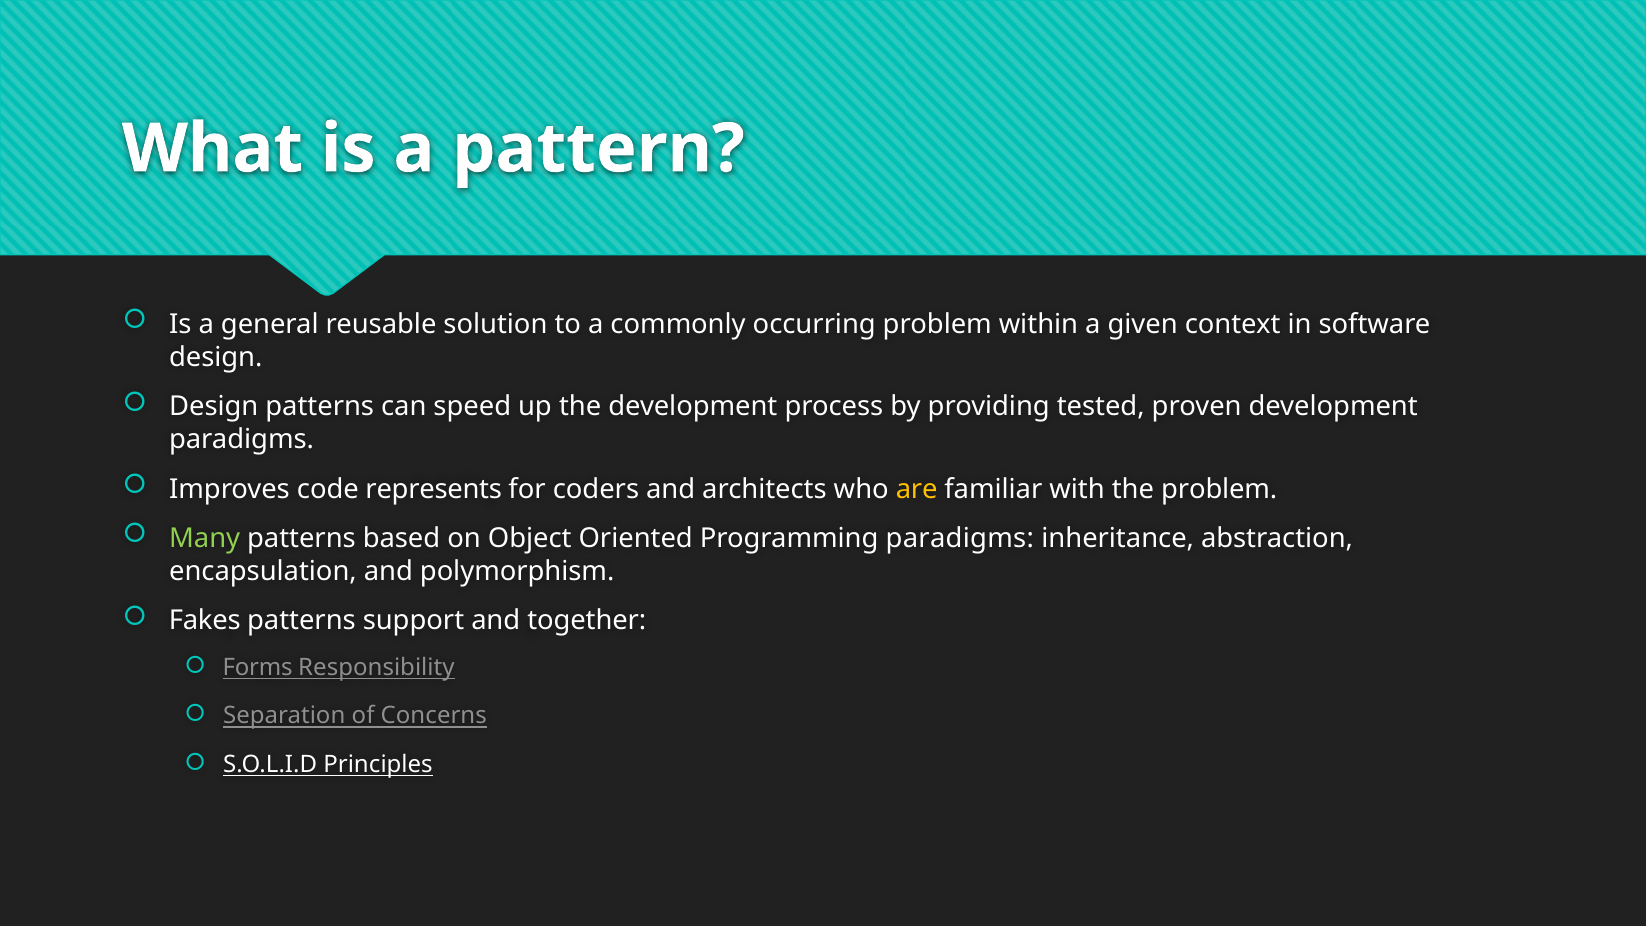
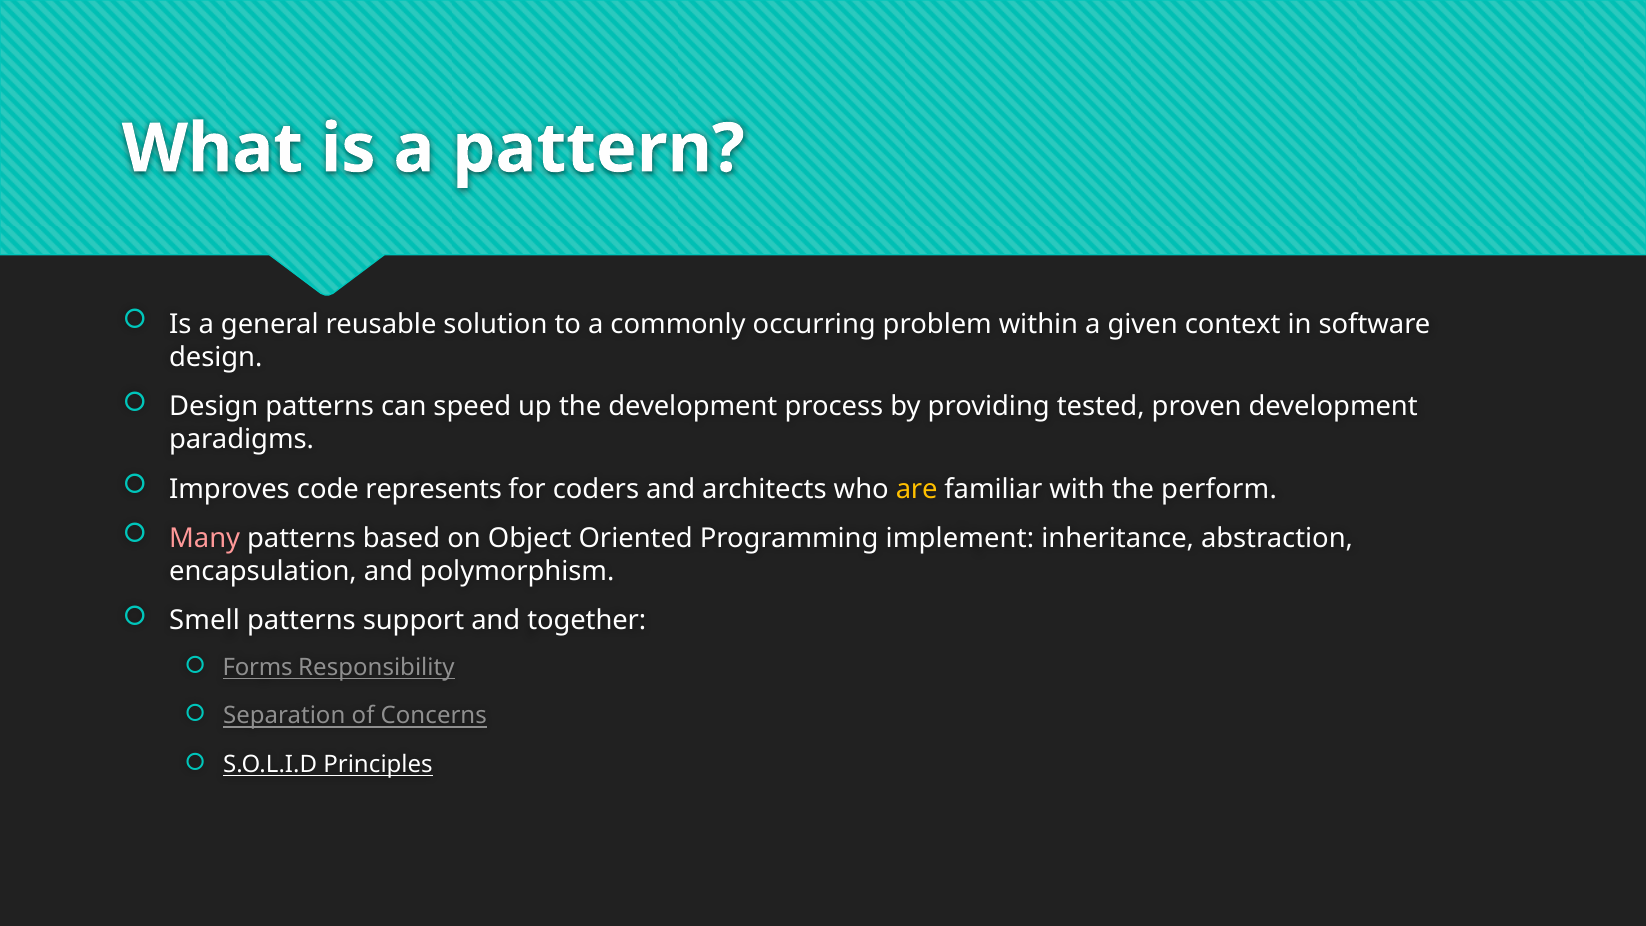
the problem: problem -> perform
Many colour: light green -> pink
Programming paradigms: paradigms -> implement
Fakes: Fakes -> Smell
